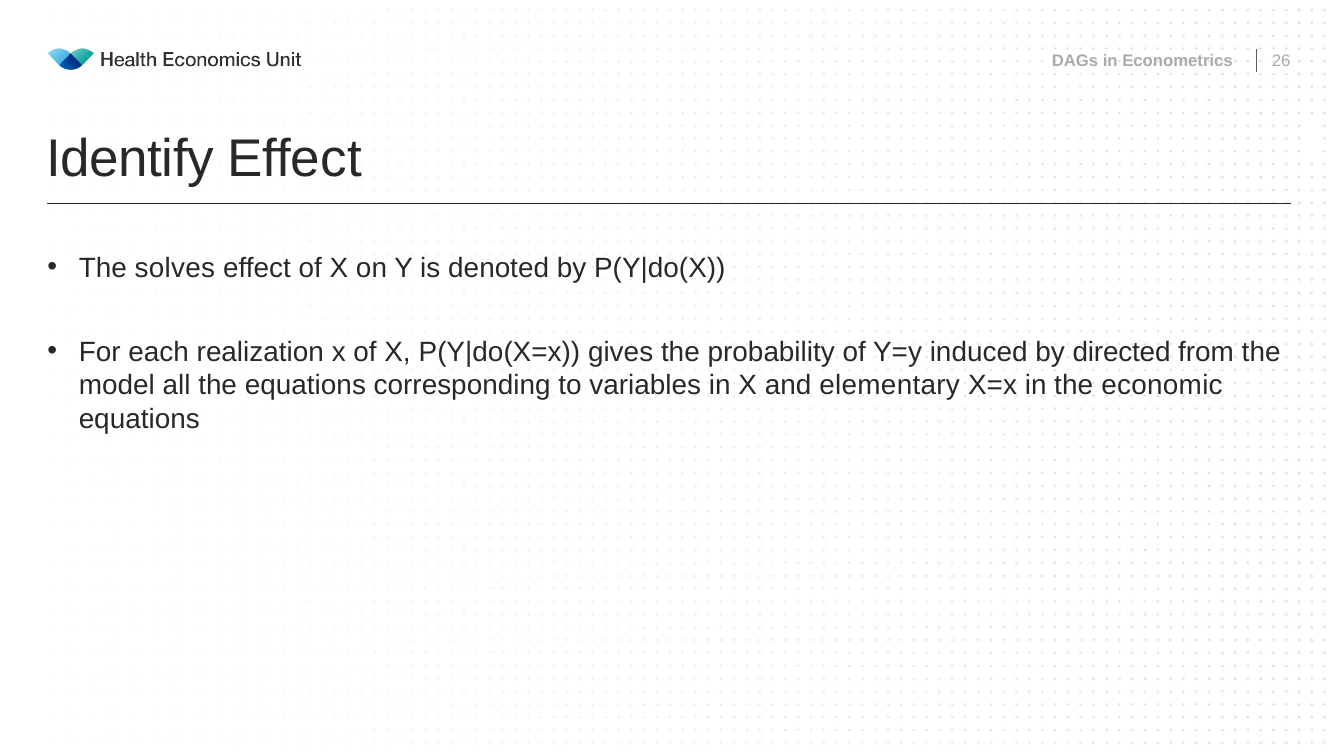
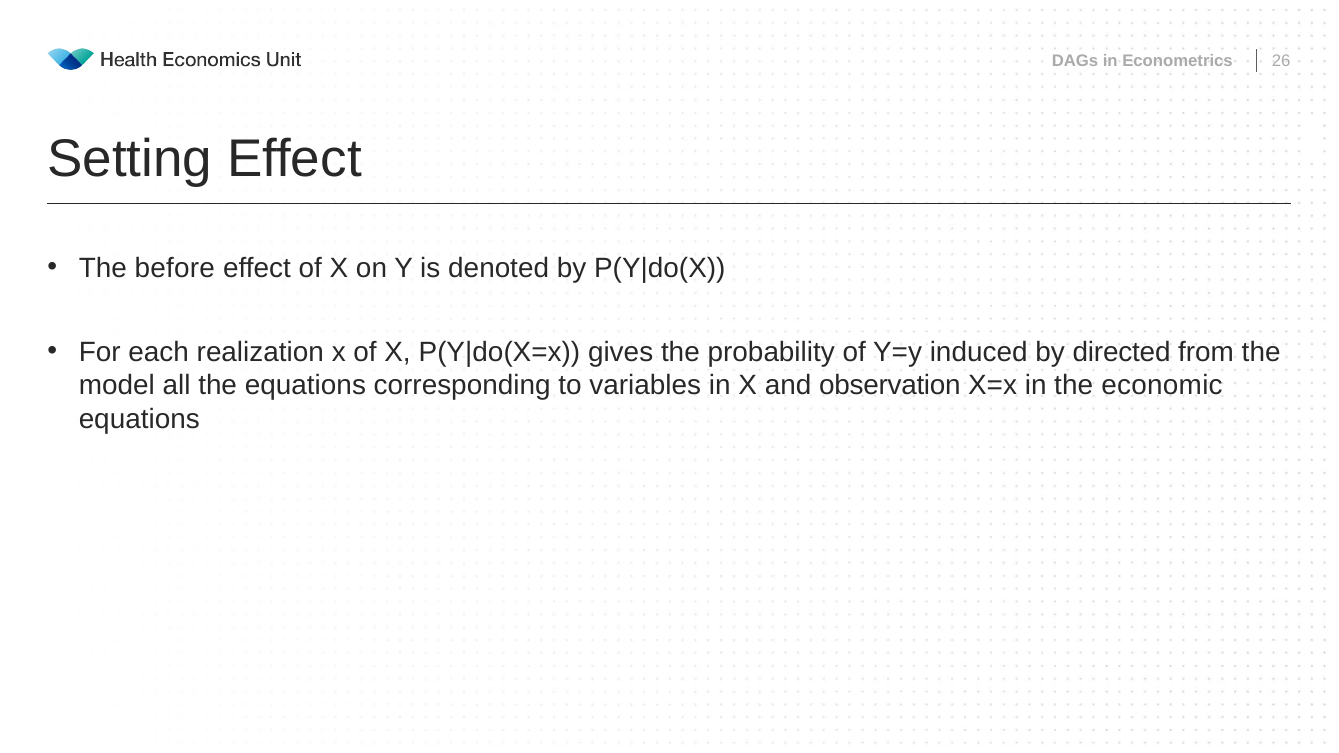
Identify: Identify -> Setting
solves: solves -> before
elementary: elementary -> observation
